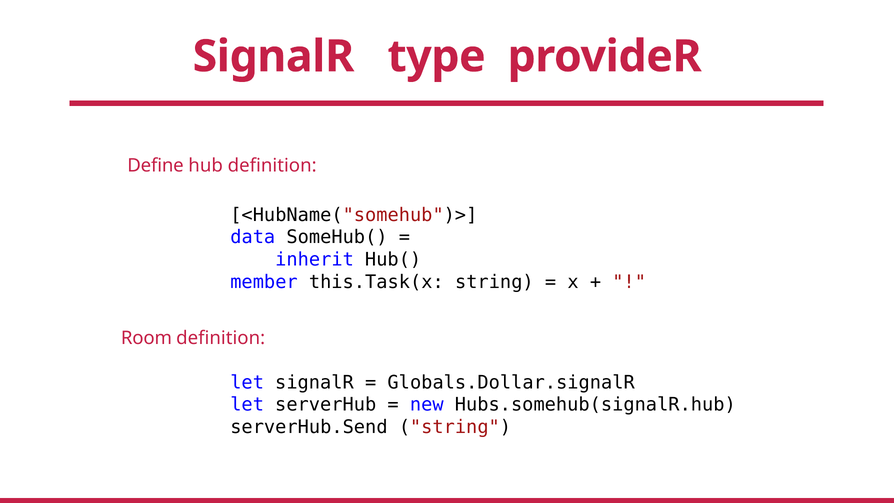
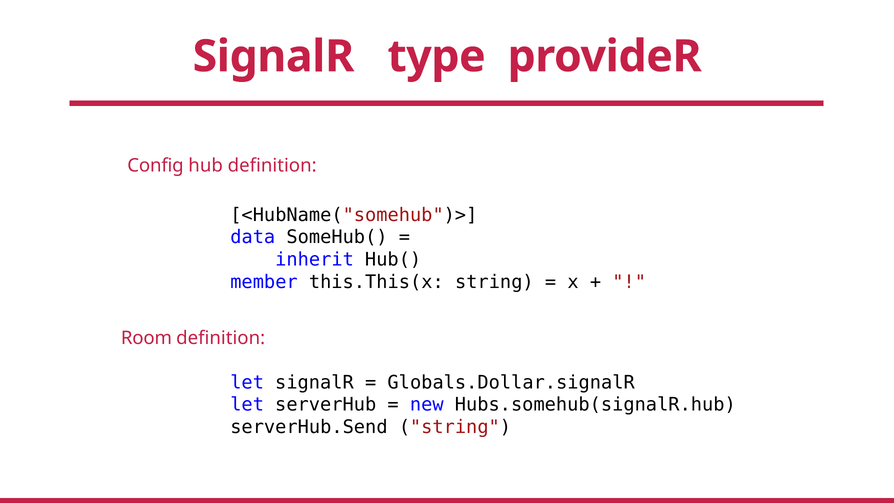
Define: Define -> Config
this.Task(x: this.Task(x -> this.This(x
